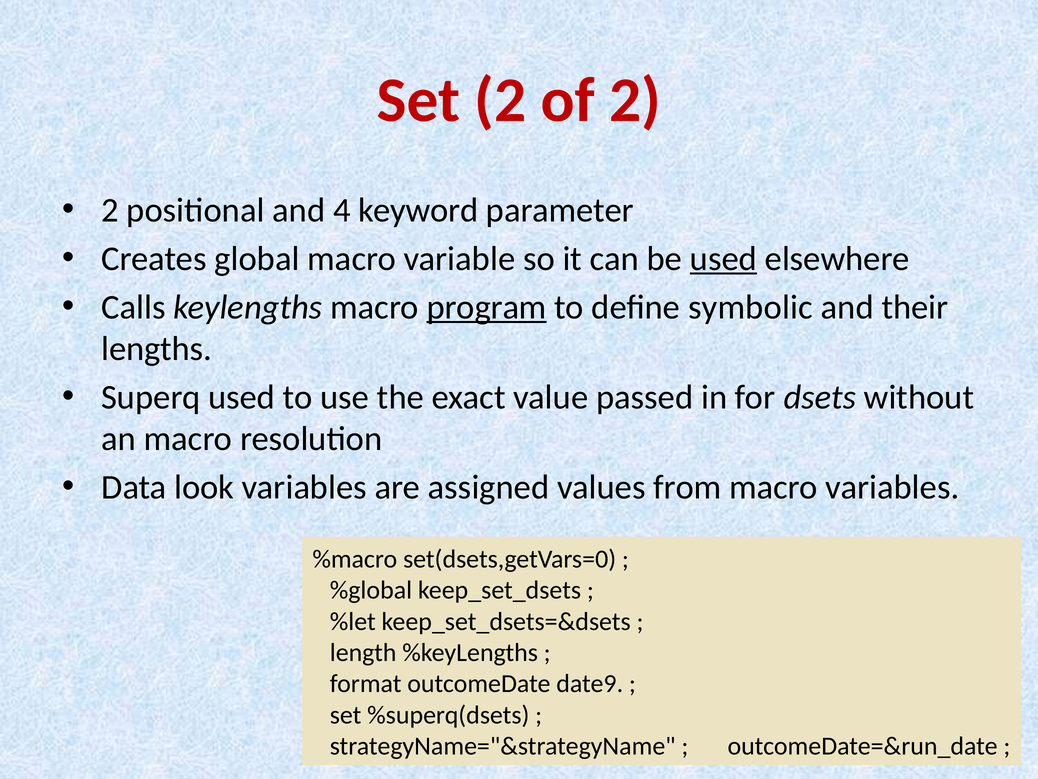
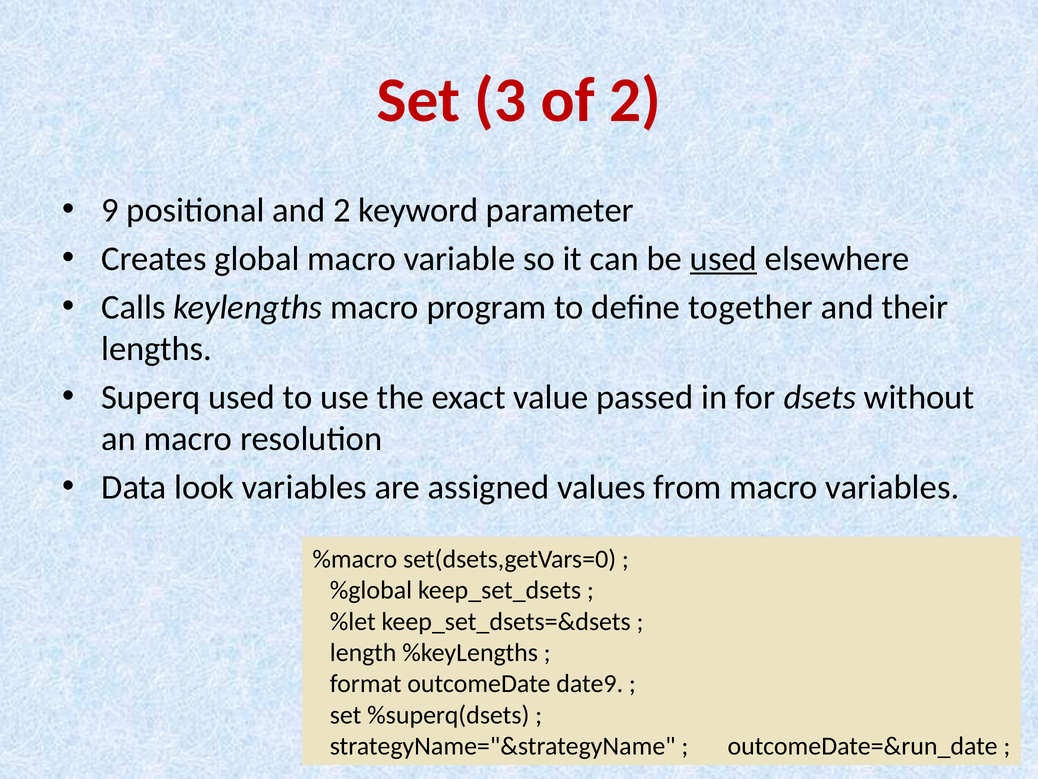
Set 2: 2 -> 3
2 at (110, 210): 2 -> 9
and 4: 4 -> 2
program underline: present -> none
symbolic: symbolic -> together
